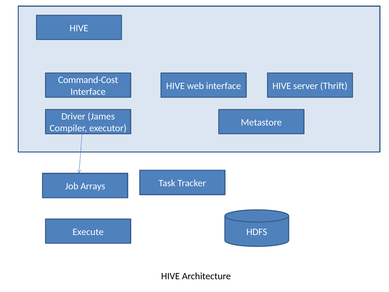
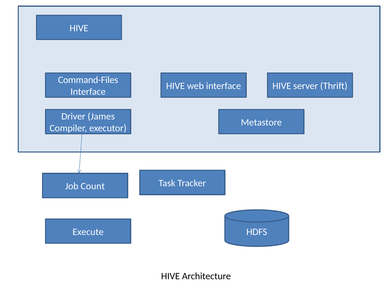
Command-Cost: Command-Cost -> Command-Files
Arrays: Arrays -> Count
